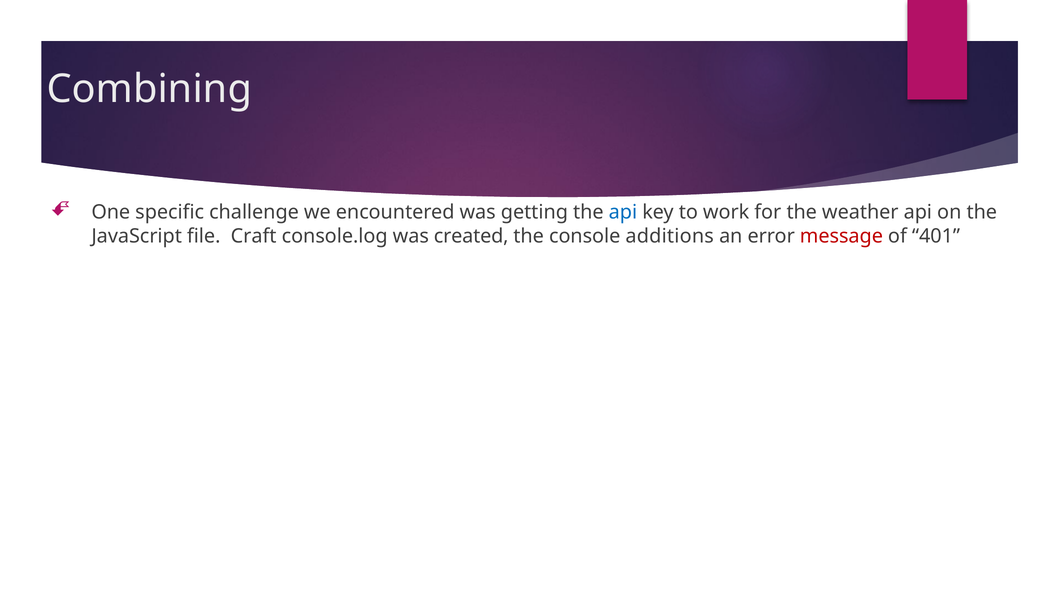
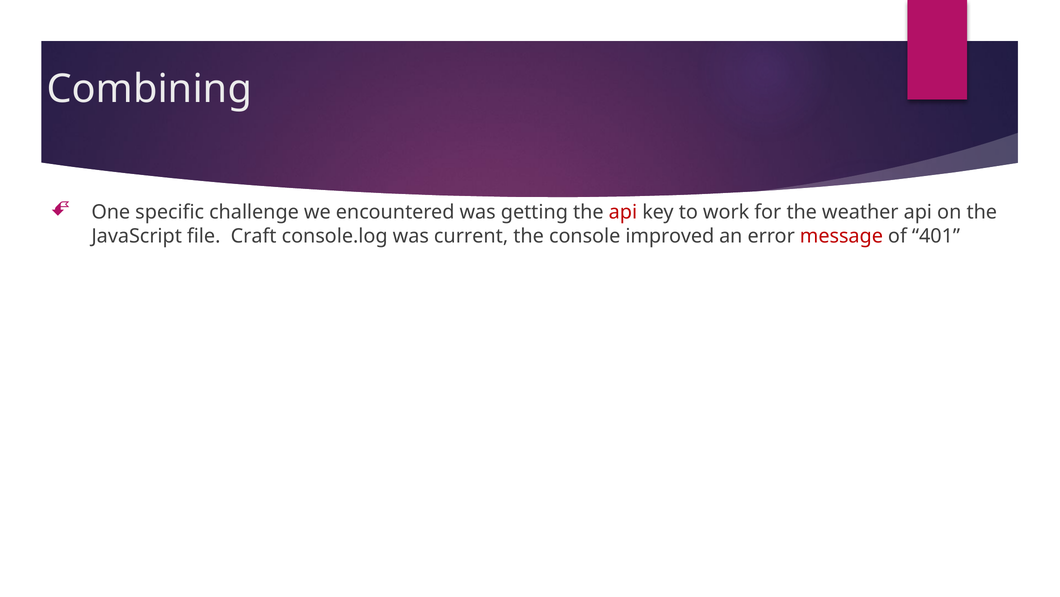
api at (623, 212) colour: blue -> red
created: created -> current
additions: additions -> improved
